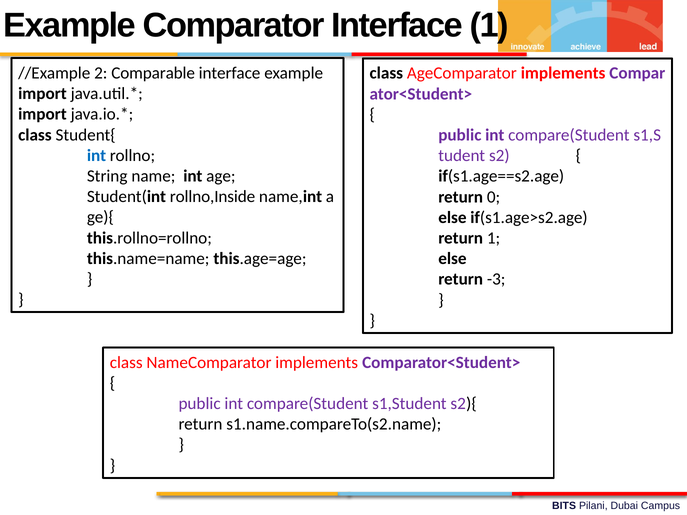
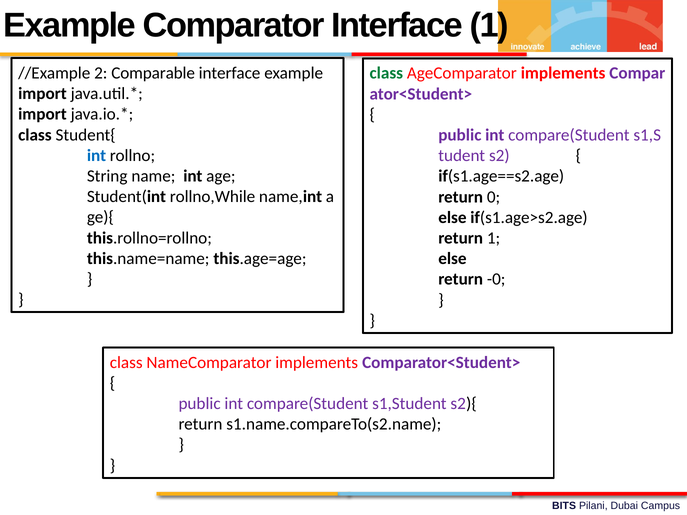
class at (386, 73) colour: black -> green
rollno,Inside: rollno,Inside -> rollno,While
-3: -3 -> -0
